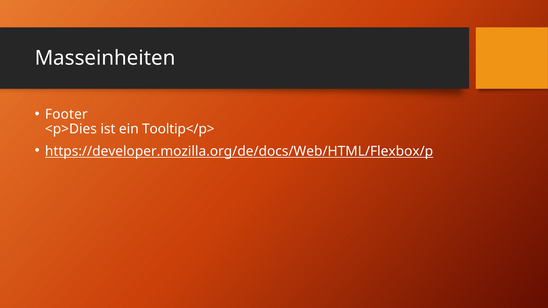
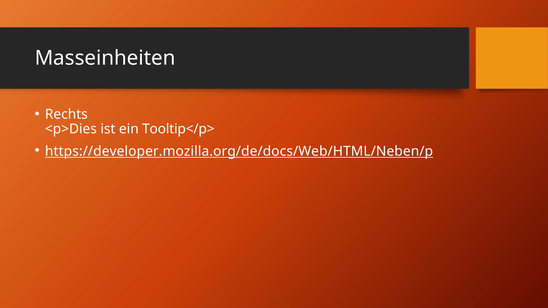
Footer: Footer -> Rechts
https://developer.mozilla.org/de/docs/Web/HTML/Flexbox/p: https://developer.mozilla.org/de/docs/Web/HTML/Flexbox/p -> https://developer.mozilla.org/de/docs/Web/HTML/Neben/p
